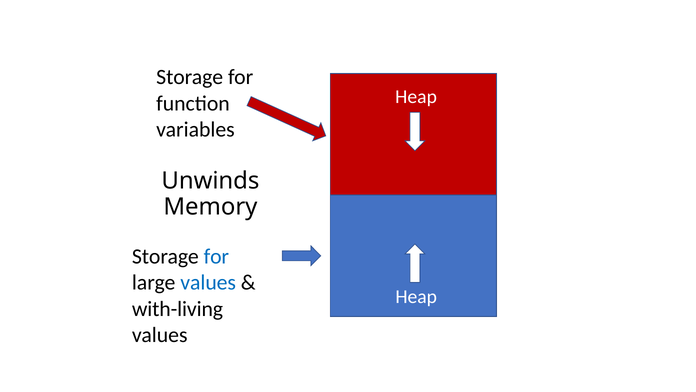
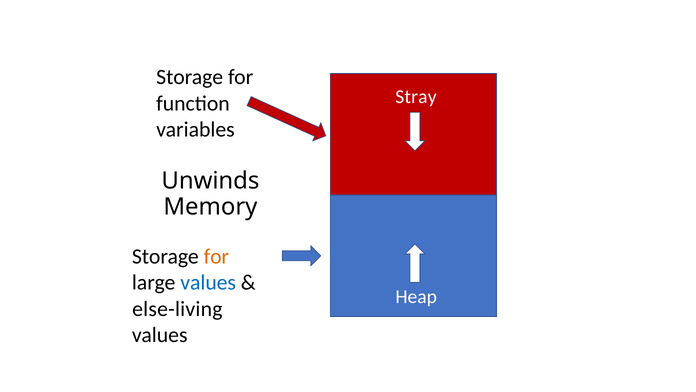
Heap at (416, 97): Heap -> Stray
for at (216, 256) colour: blue -> orange
with-living: with-living -> else-living
